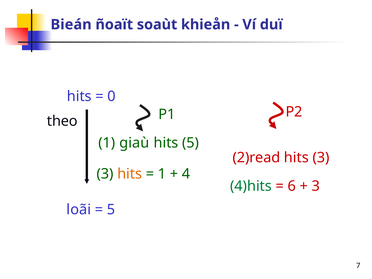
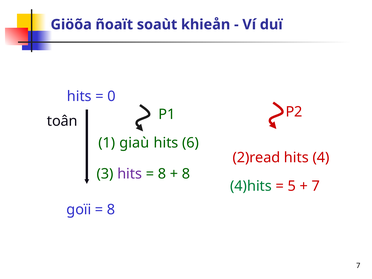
Bieán: Bieán -> Giöõa
theo: theo -> toân
hits 5: 5 -> 6
hits 3: 3 -> 4
hits at (130, 174) colour: orange -> purple
1 at (162, 174): 1 -> 8
4 at (186, 174): 4 -> 8
6: 6 -> 5
3 at (316, 186): 3 -> 7
loãi: loãi -> goïi
5 at (111, 210): 5 -> 8
